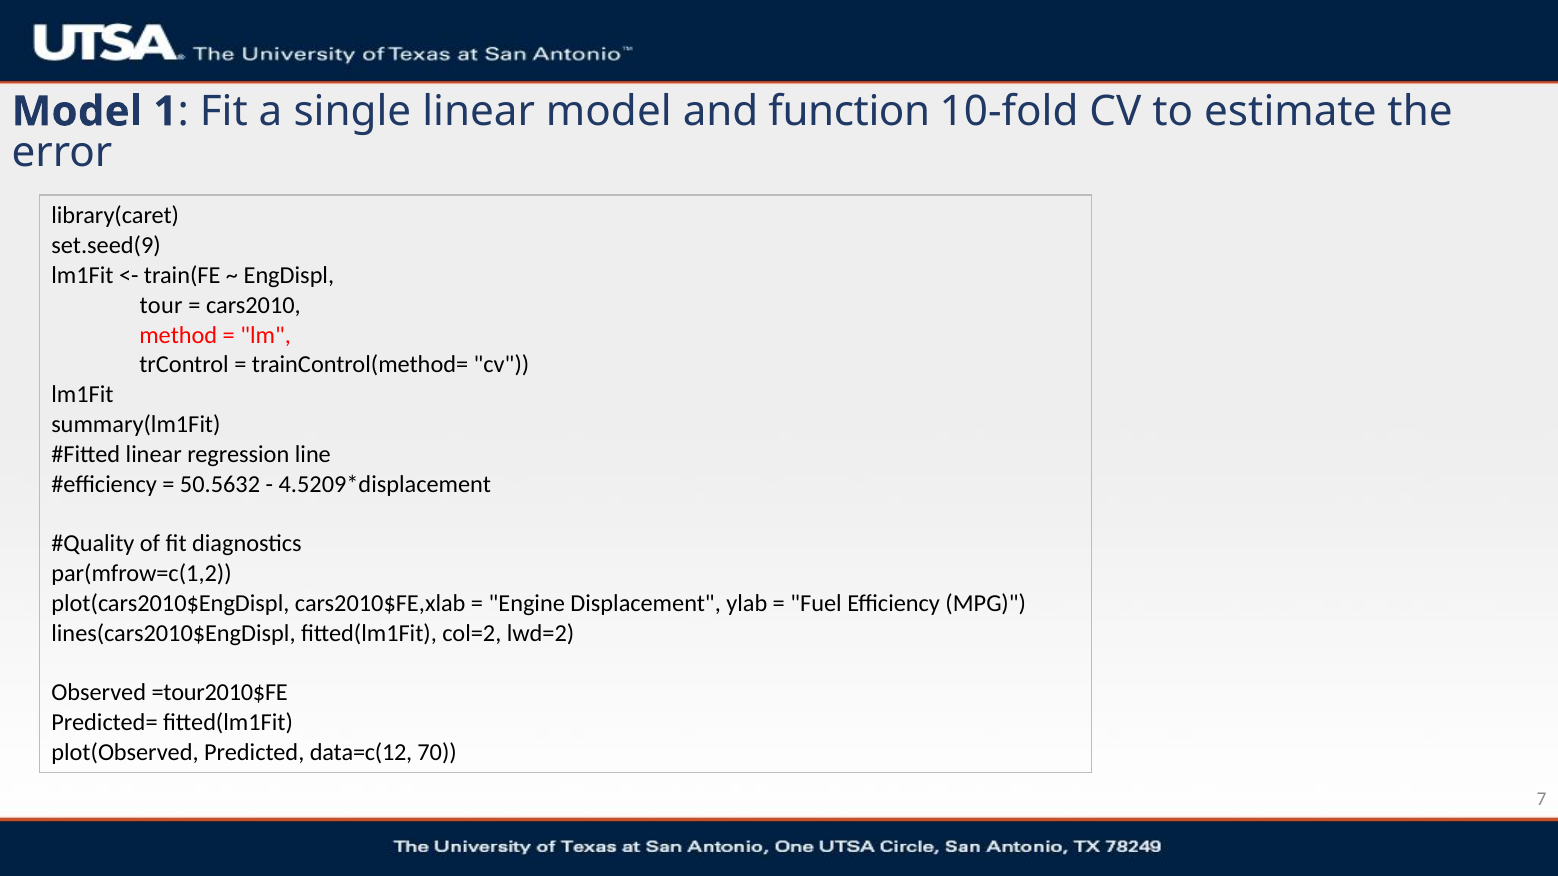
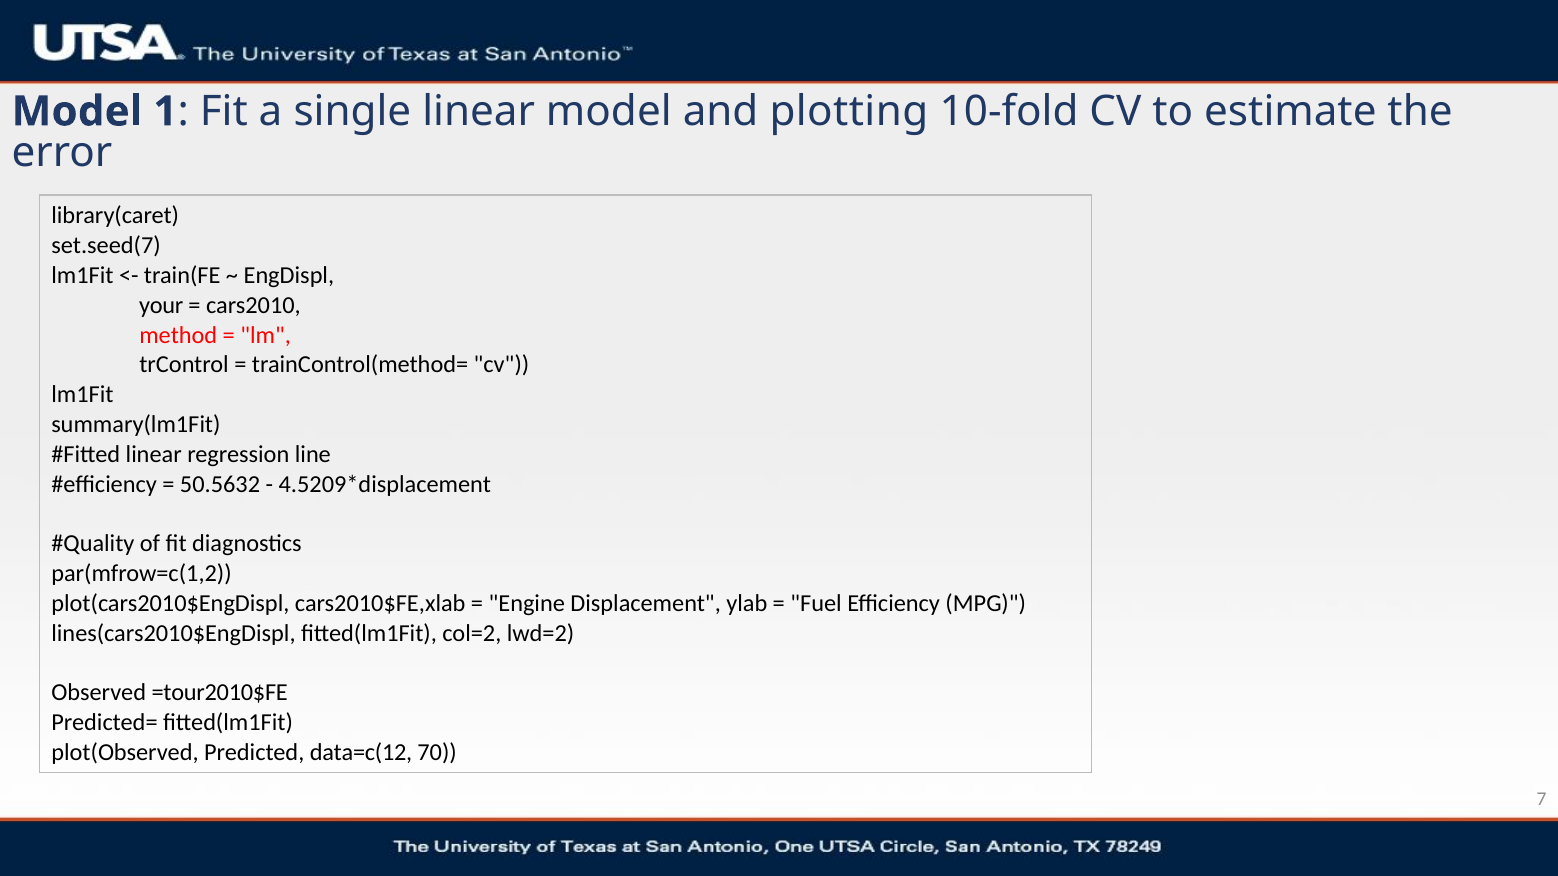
function: function -> plotting
set.seed(9: set.seed(9 -> set.seed(7
tour: tour -> your
